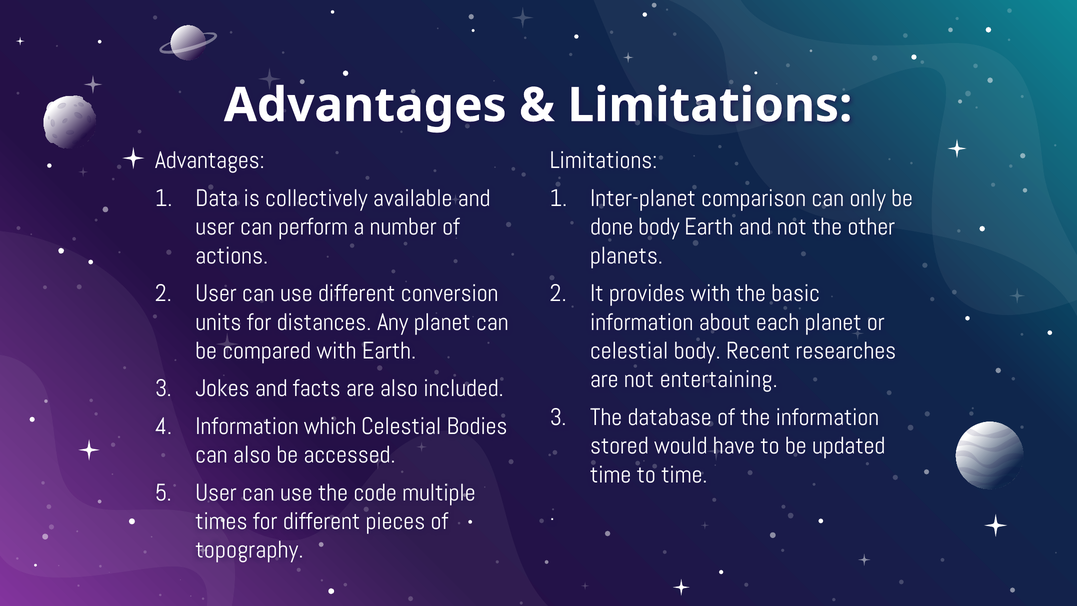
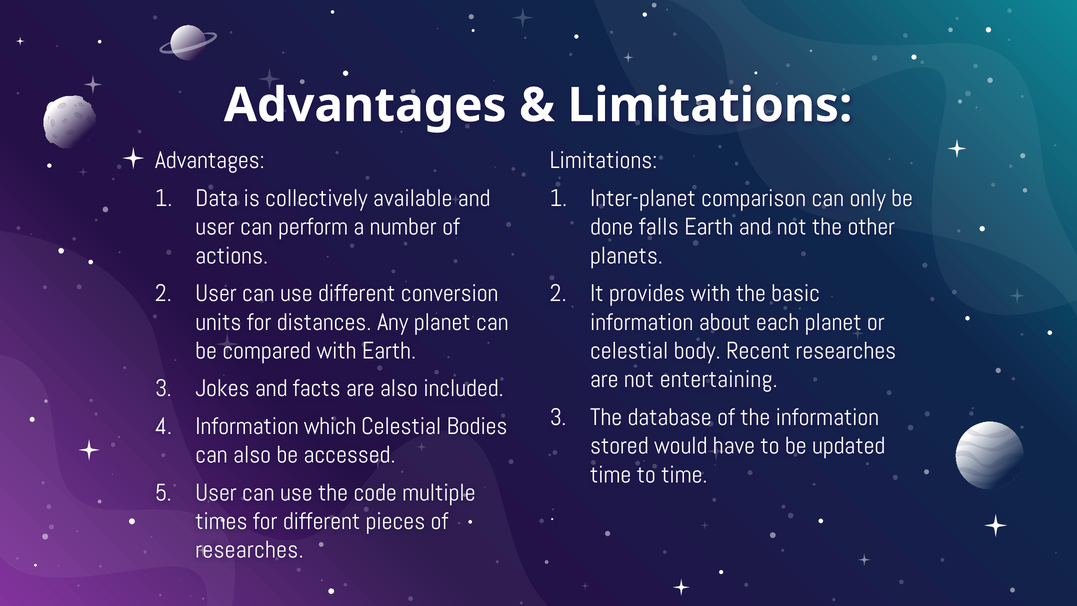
done body: body -> falls
topography at (249, 550): topography -> researches
